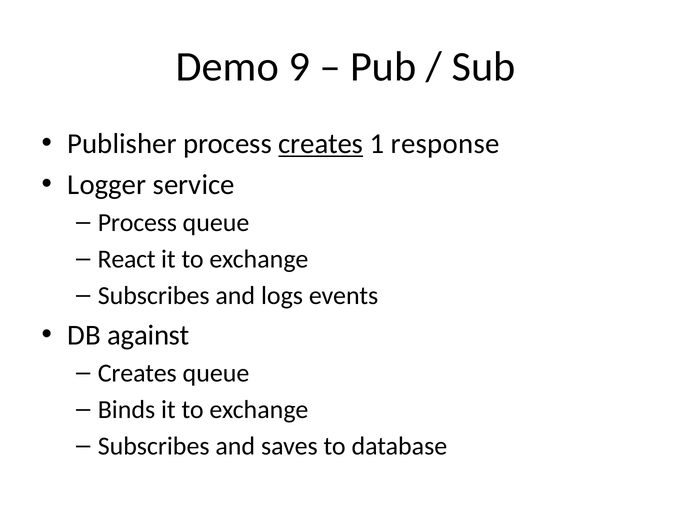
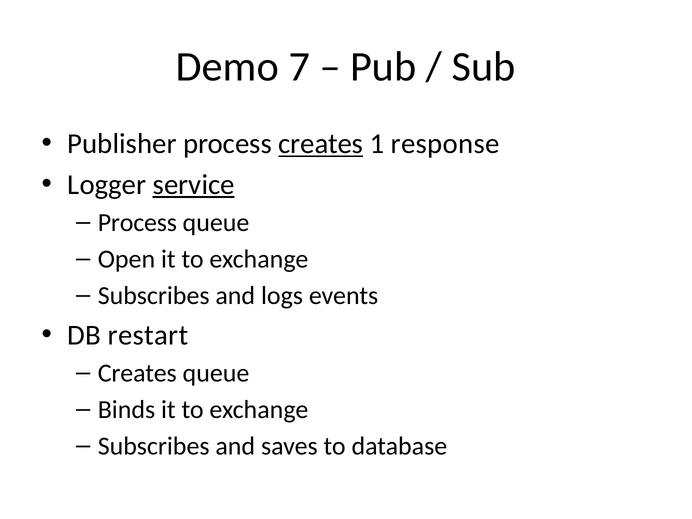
9: 9 -> 7
service underline: none -> present
React: React -> Open
against: against -> restart
